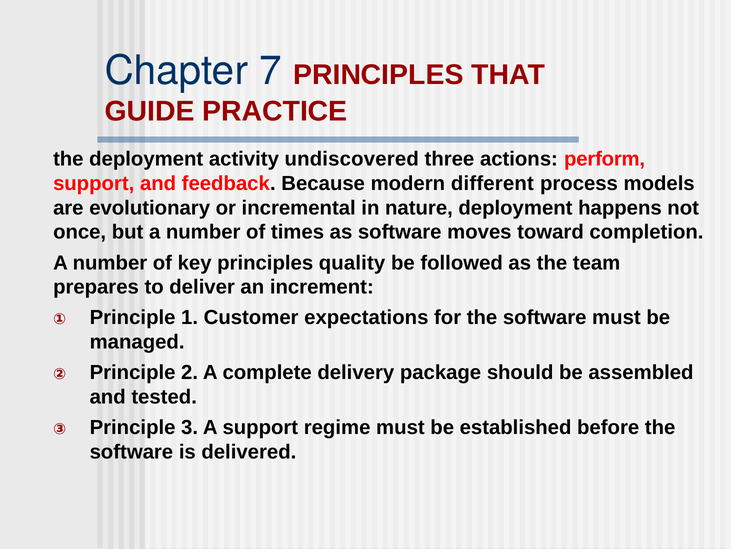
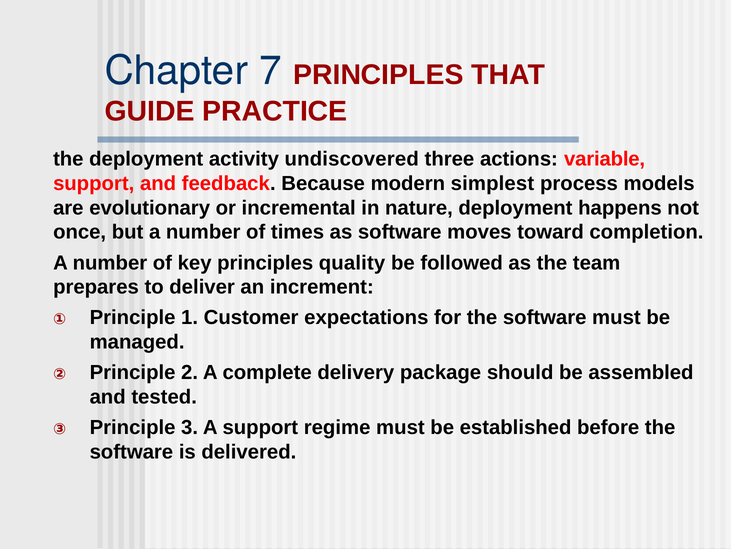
perform: perform -> variable
different: different -> simplest
